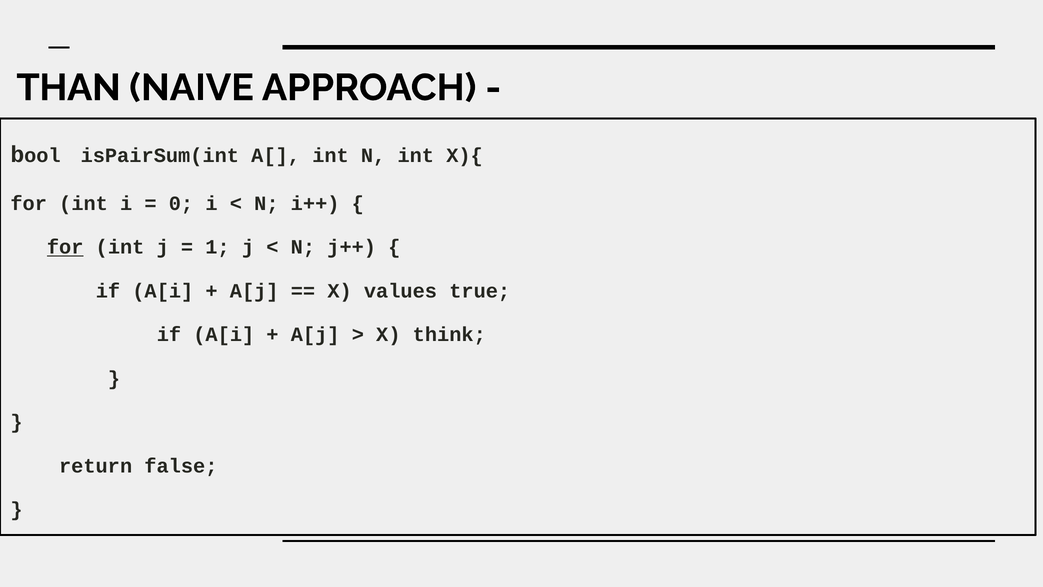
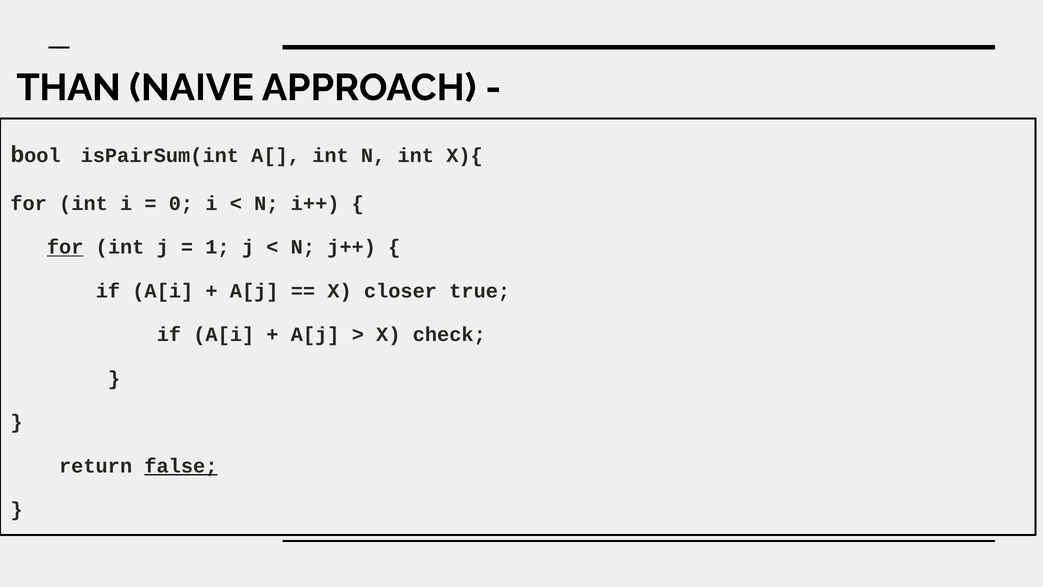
values: values -> closer
think: think -> check
false underline: none -> present
